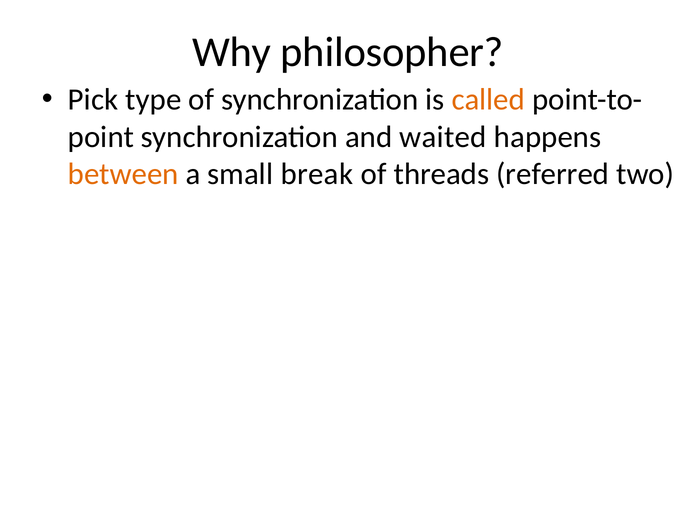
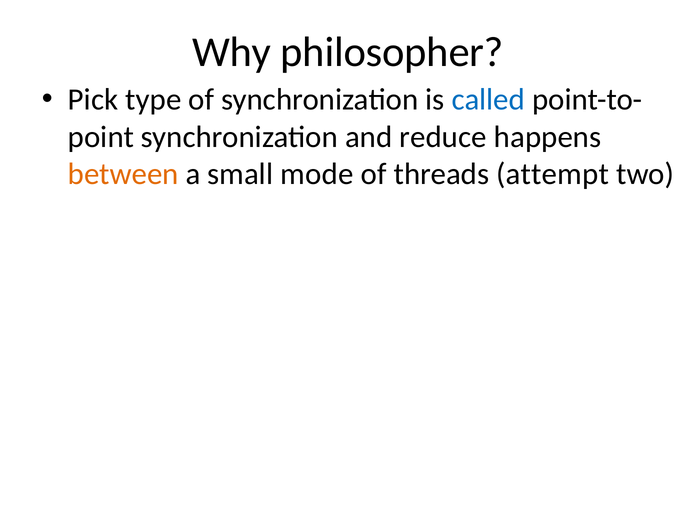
called colour: orange -> blue
waited: waited -> reduce
break: break -> mode
referred: referred -> attempt
